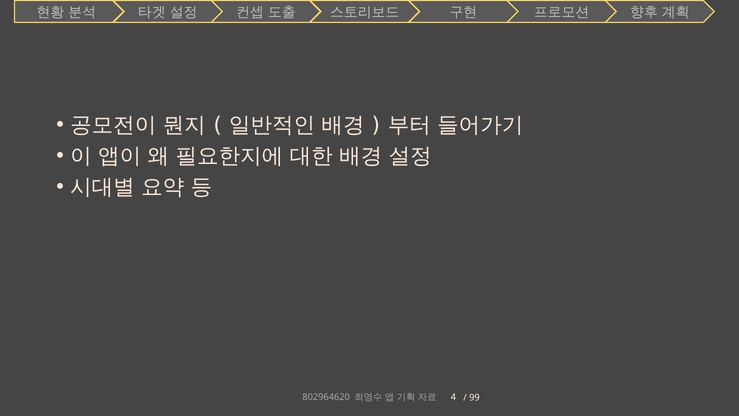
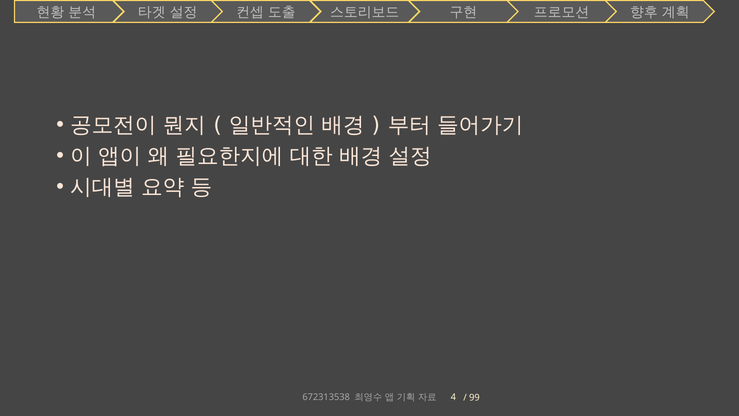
802964620: 802964620 -> 672313538
